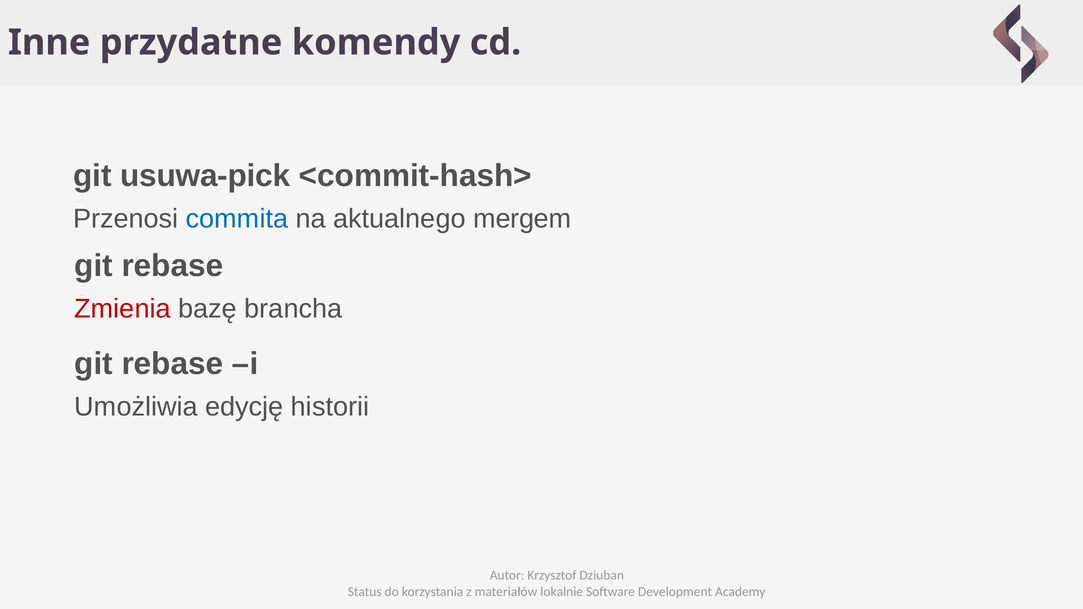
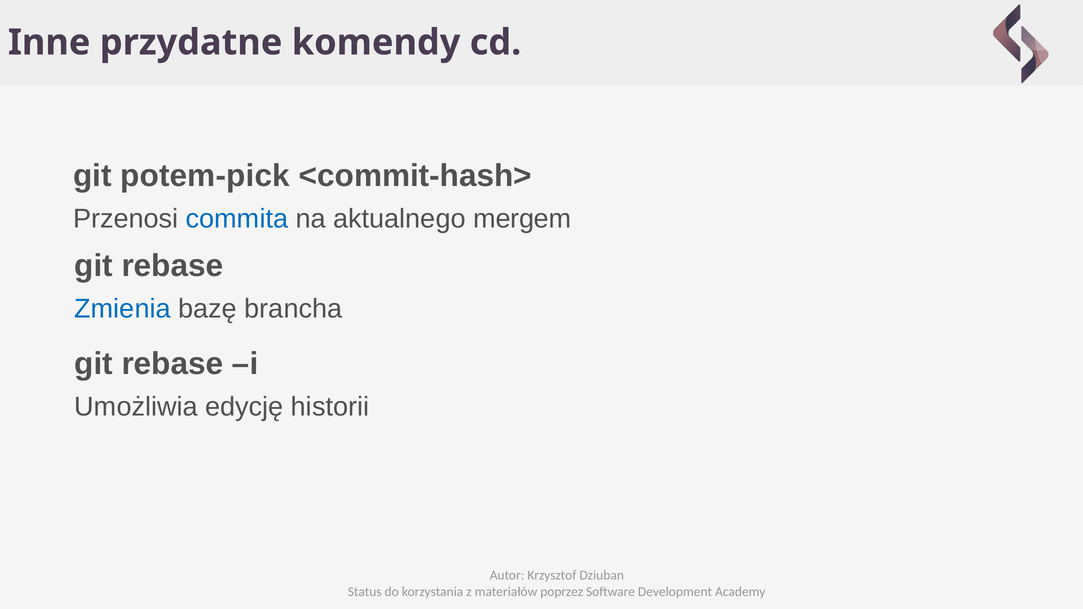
usuwa-pick: usuwa-pick -> potem-pick
Zmienia colour: red -> blue
lokalnie: lokalnie -> poprzez
